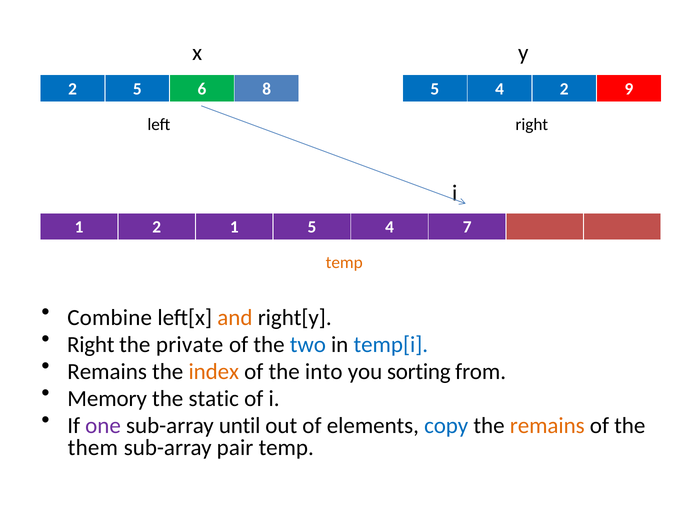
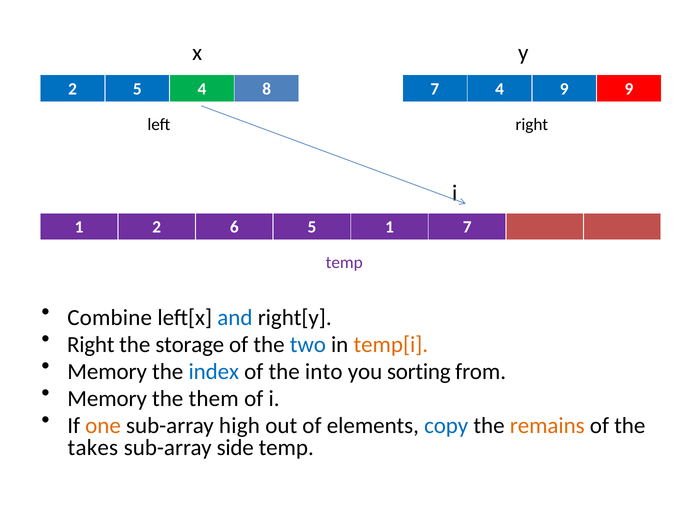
5 6: 6 -> 4
8 5: 5 -> 7
4 2: 2 -> 9
2 1: 1 -> 6
4 at (390, 227): 4 -> 1
temp at (344, 262) colour: orange -> purple
and colour: orange -> blue
private: private -> storage
temp[i colour: blue -> orange
Remains at (107, 371): Remains -> Memory
index colour: orange -> blue
static: static -> them
one colour: purple -> orange
until: until -> high
them: them -> takes
pair: pair -> side
